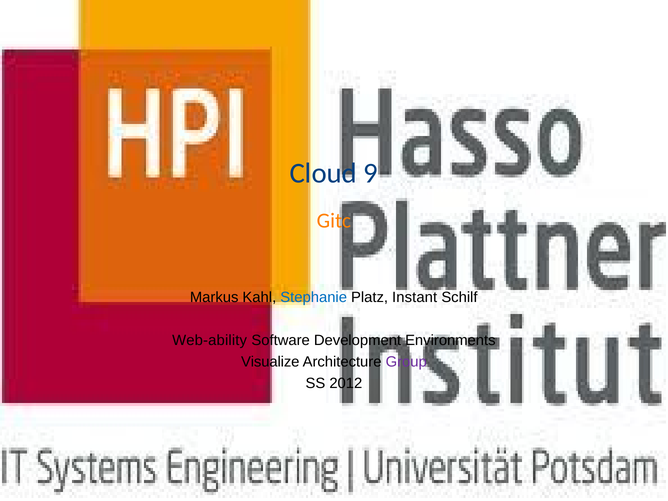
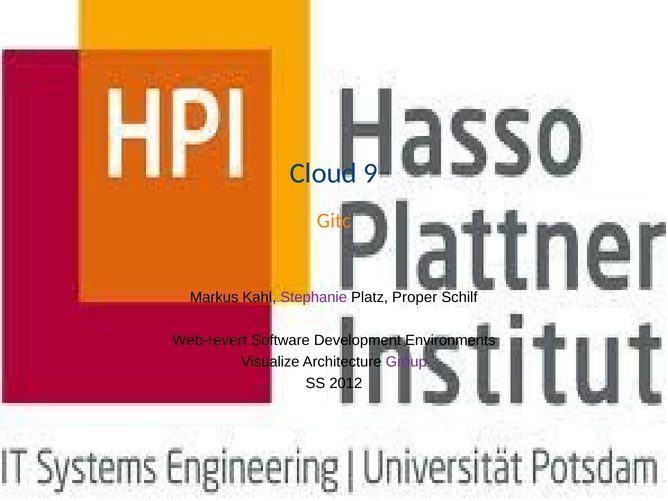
Stephanie colour: blue -> purple
Instant: Instant -> Proper
Web-ability: Web-ability -> Web-revert
